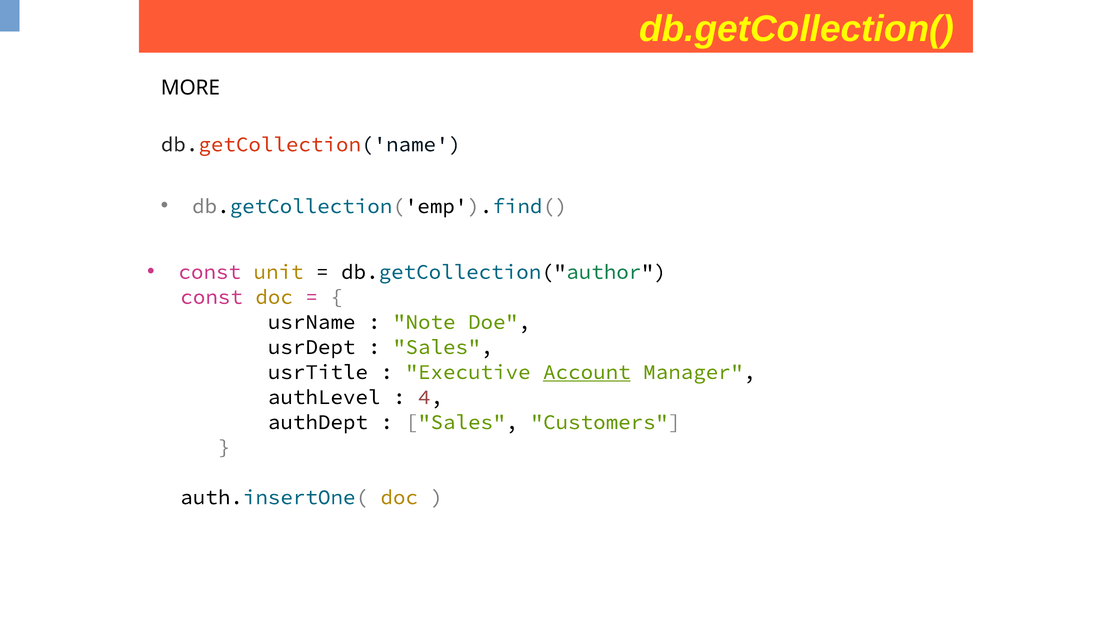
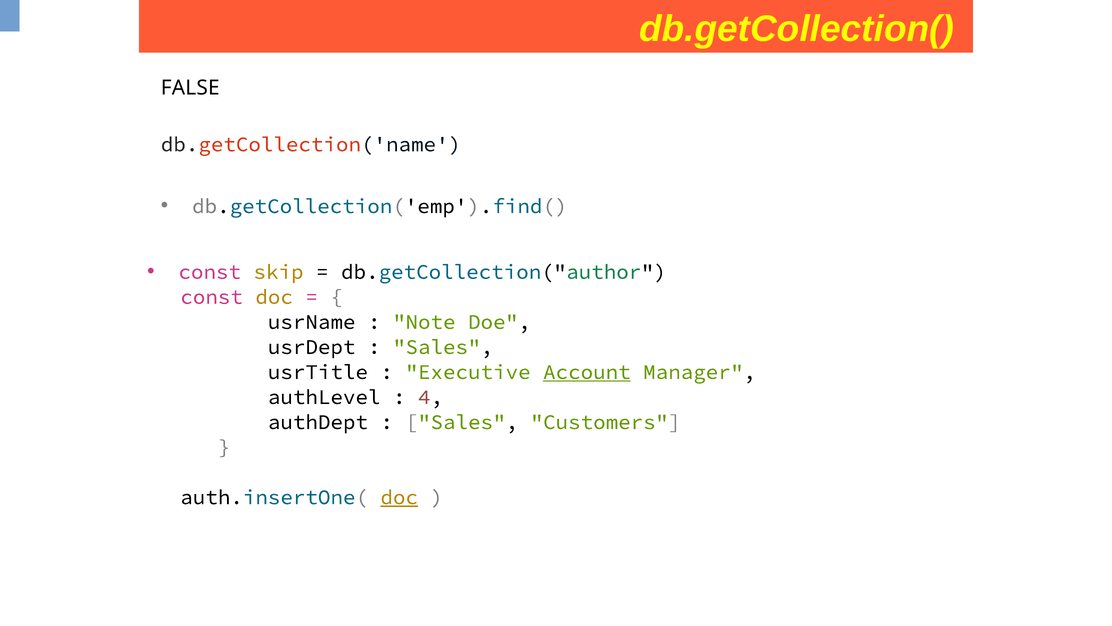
MORE: MORE -> FALSE
unit: unit -> skip
doc at (399, 497) underline: none -> present
